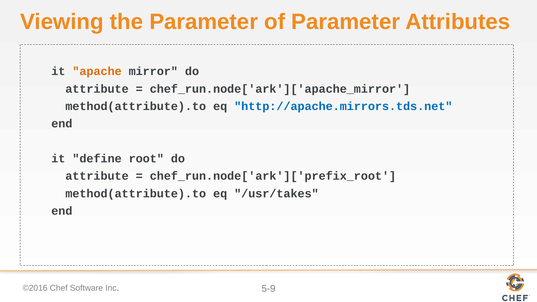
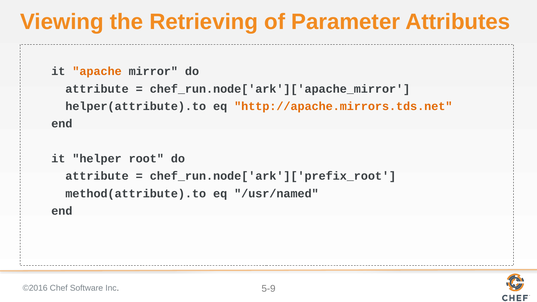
the Parameter: Parameter -> Retrieving
method(attribute).to at (136, 106): method(attribute).to -> helper(attribute).to
http://apache.mirrors.tds.net colour: blue -> orange
define: define -> helper
/usr/takes: /usr/takes -> /usr/named
